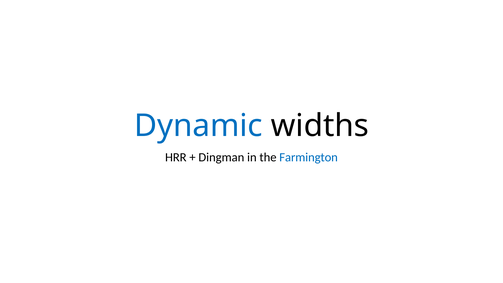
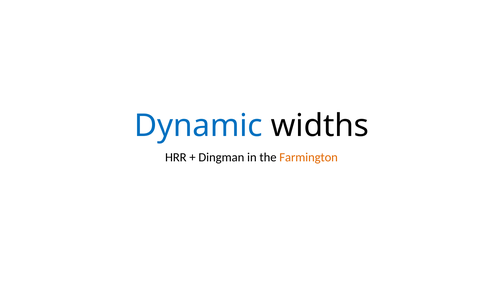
Farmington colour: blue -> orange
